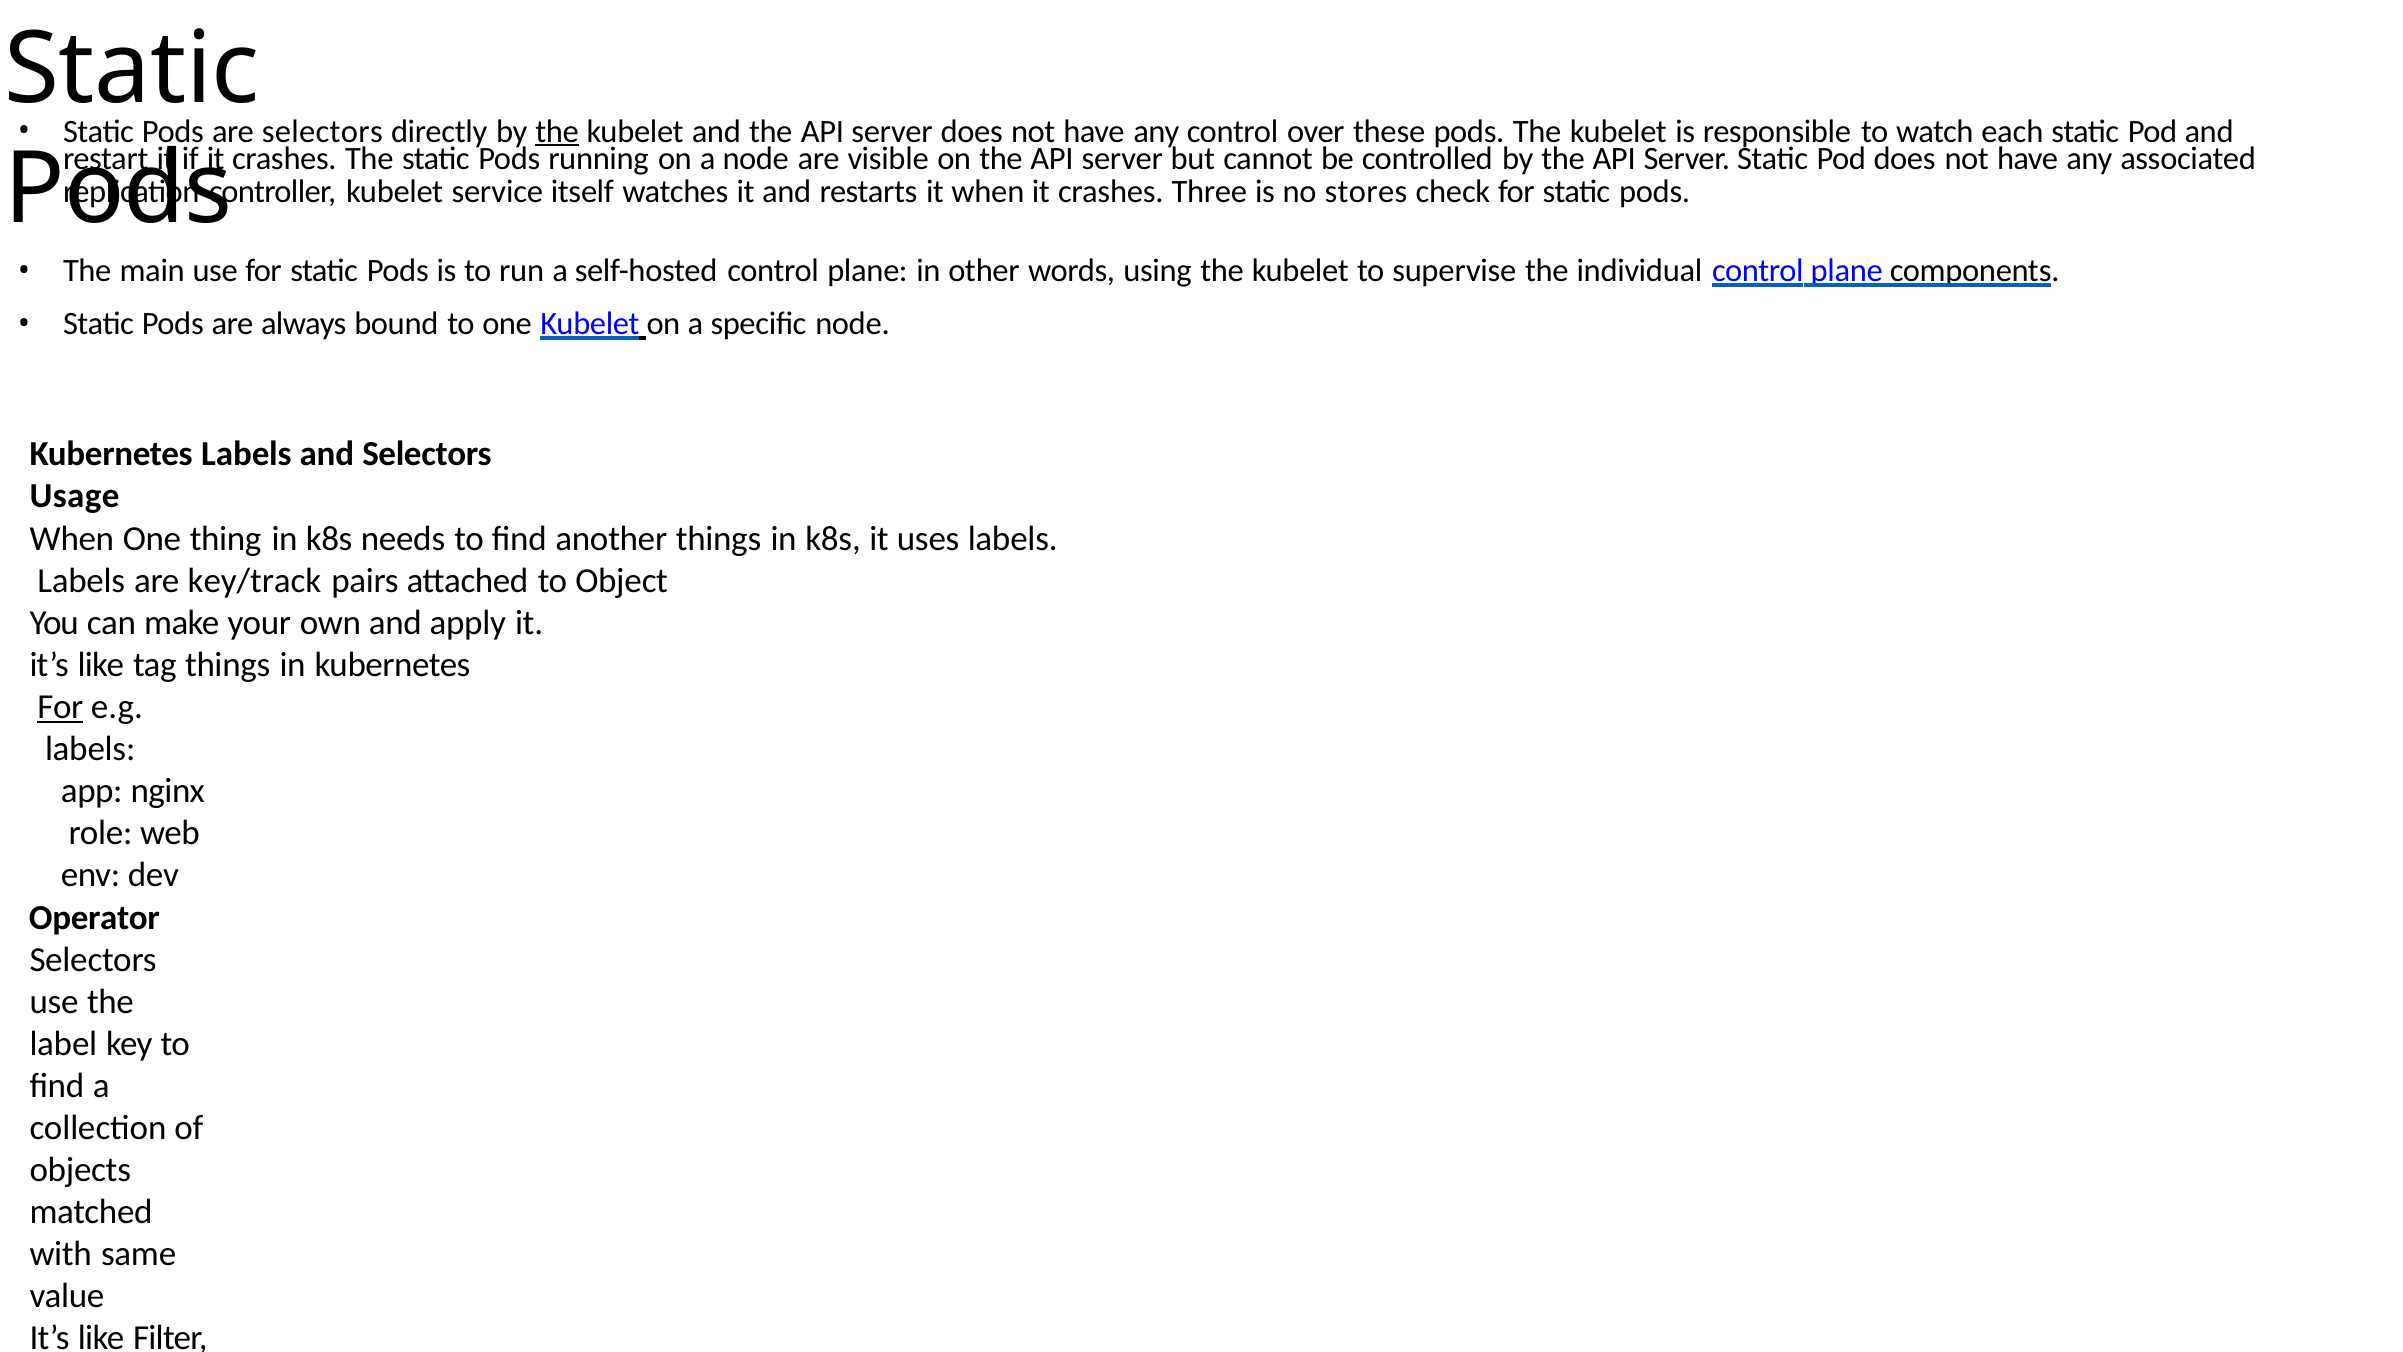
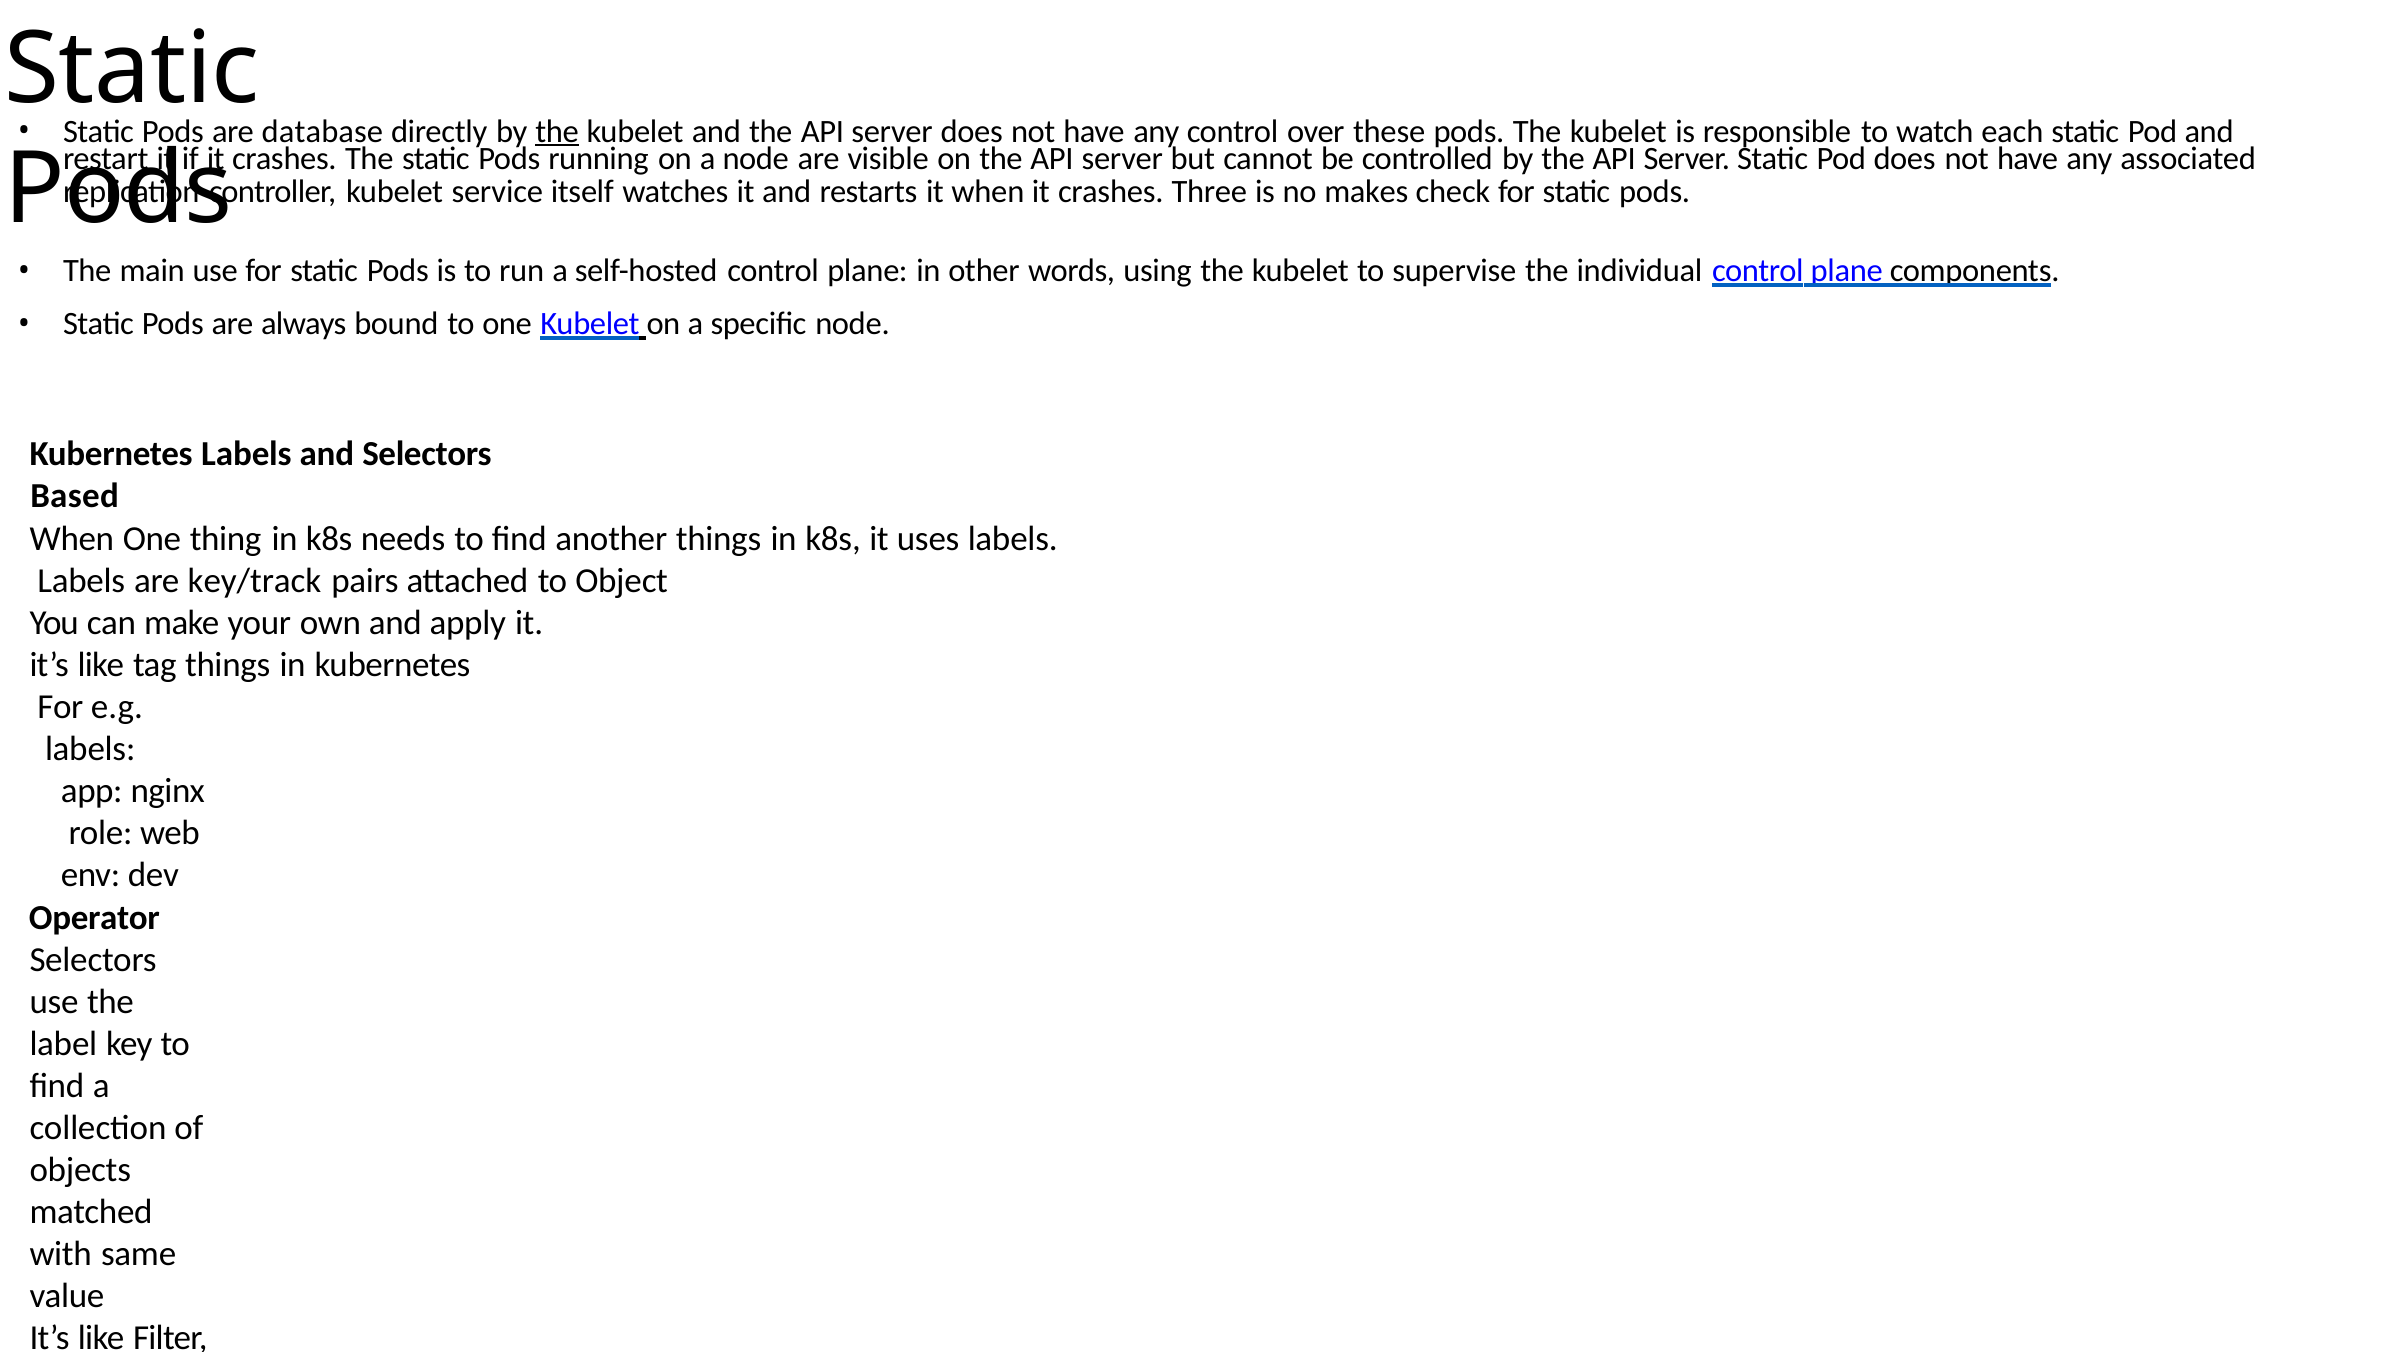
selectors at (322, 131): selectors -> database
stores: stores -> makes
Usage: Usage -> Based
For at (60, 707) underline: present -> none
